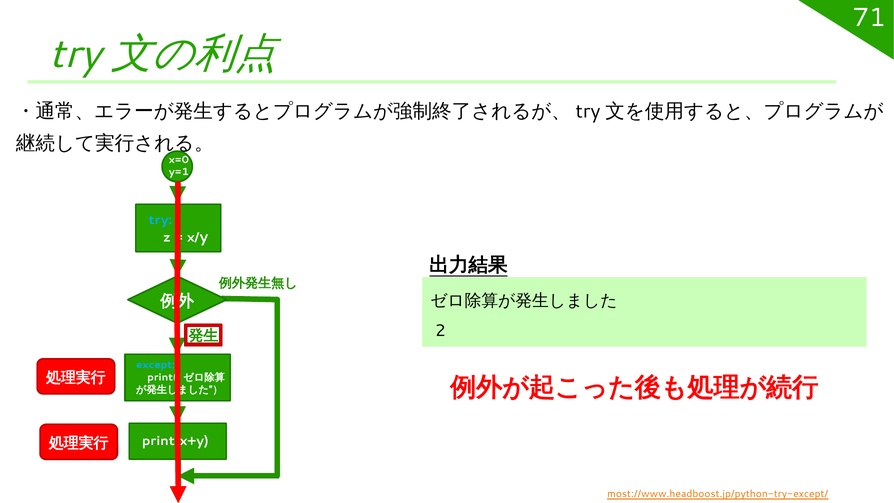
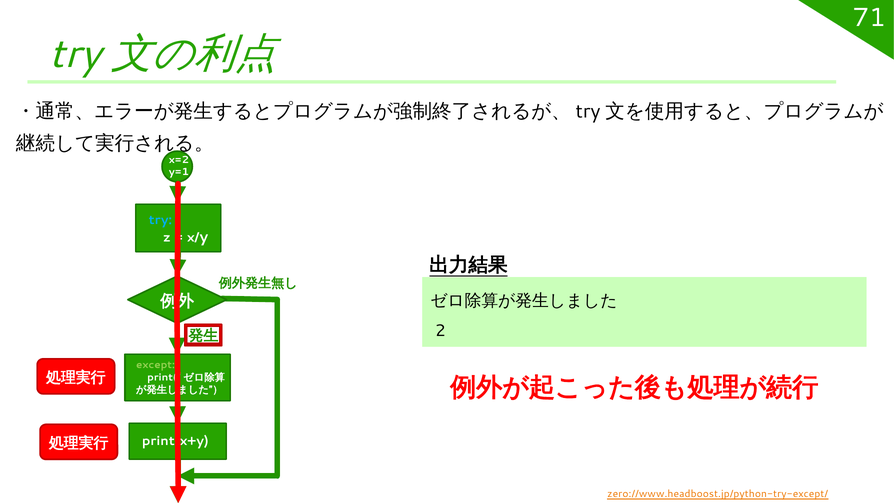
x=0: x=0 -> x=2
except colour: light blue -> light green
most://www.headboost.jp/python-try-except/: most://www.headboost.jp/python-try-except/ -> zero://www.headboost.jp/python-try-except/
